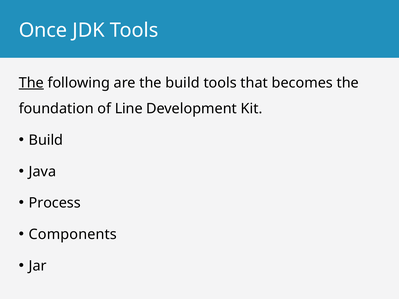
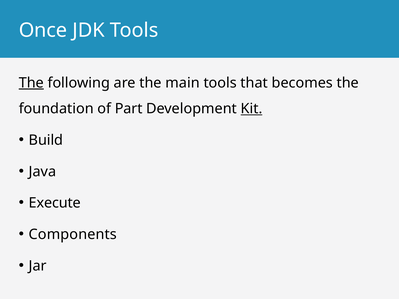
the build: build -> main
Line: Line -> Part
Kit underline: none -> present
Process: Process -> Execute
